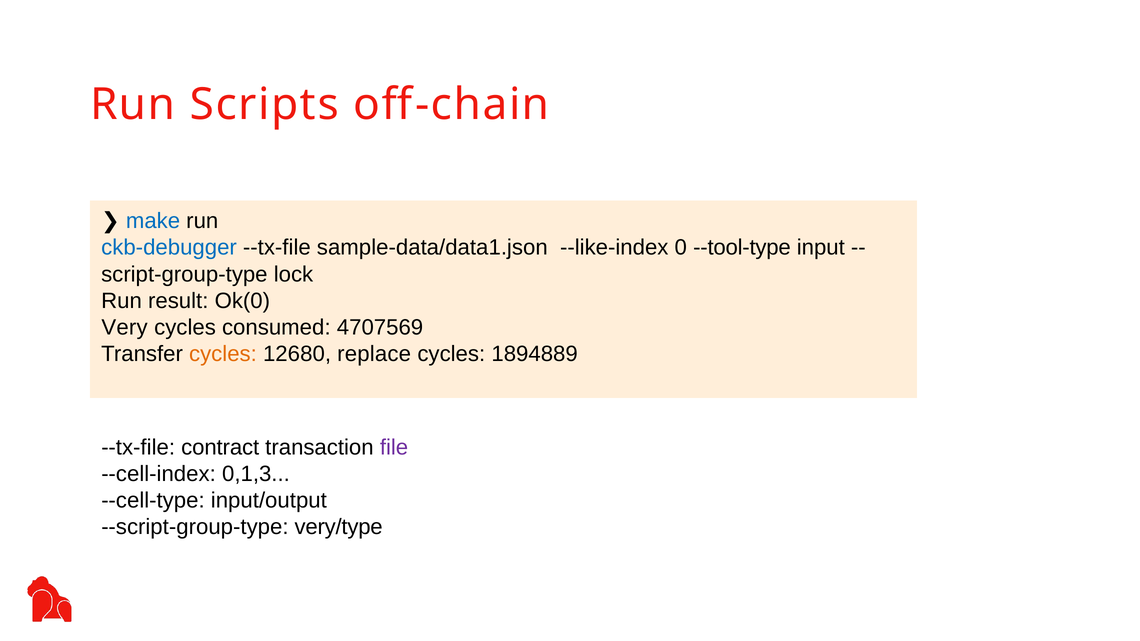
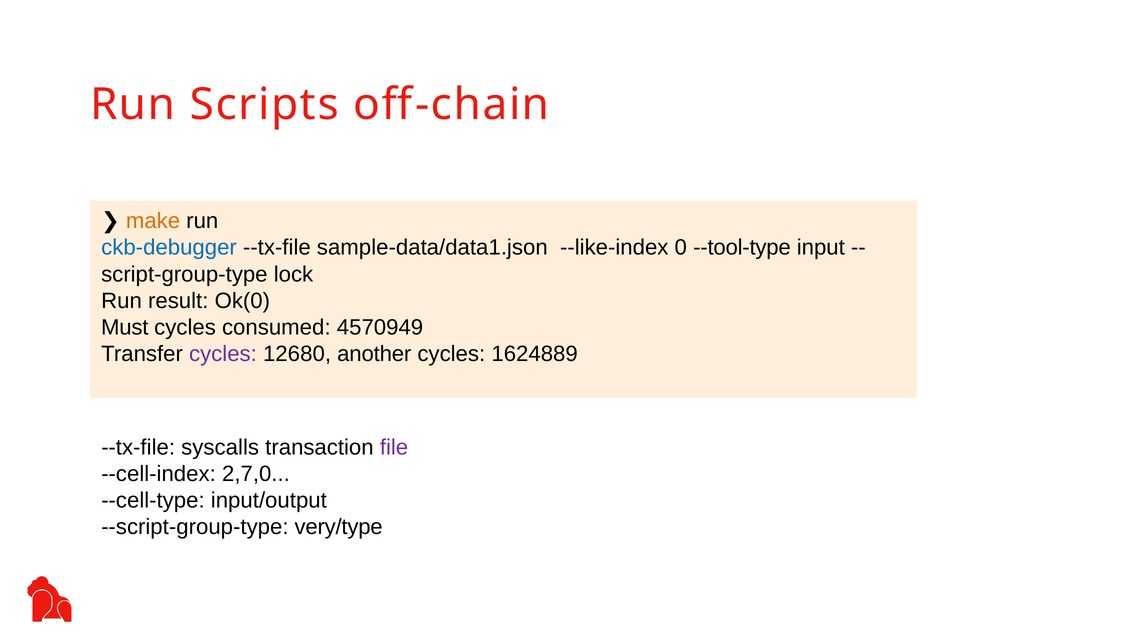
make colour: blue -> orange
Very: Very -> Must
4707569: 4707569 -> 4570949
cycles at (223, 354) colour: orange -> purple
replace: replace -> another
1894889: 1894889 -> 1624889
contract: contract -> syscalls
0,1,3: 0,1,3 -> 2,7,0
